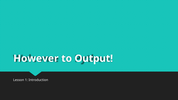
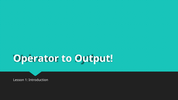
However: However -> Operator
